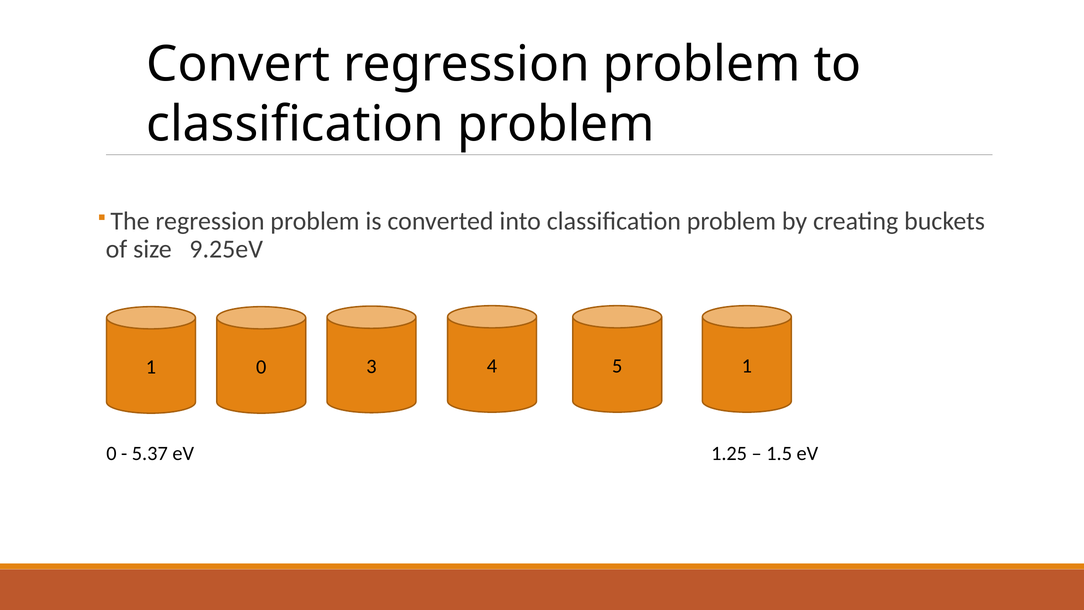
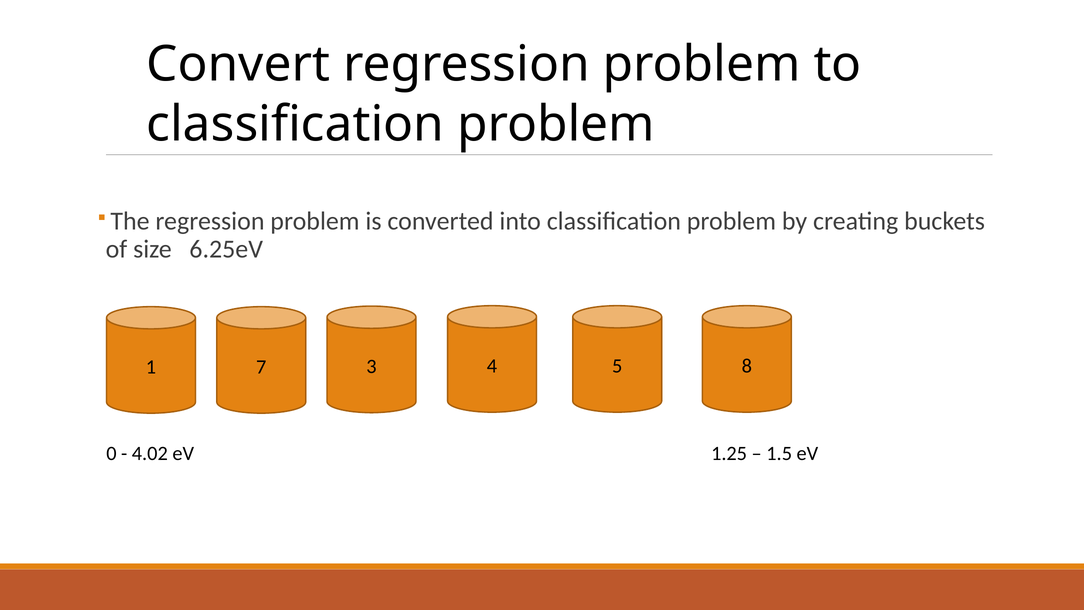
9.25eV: 9.25eV -> 6.25eV
1 0: 0 -> 7
3 1: 1 -> 8
5.37: 5.37 -> 4.02
